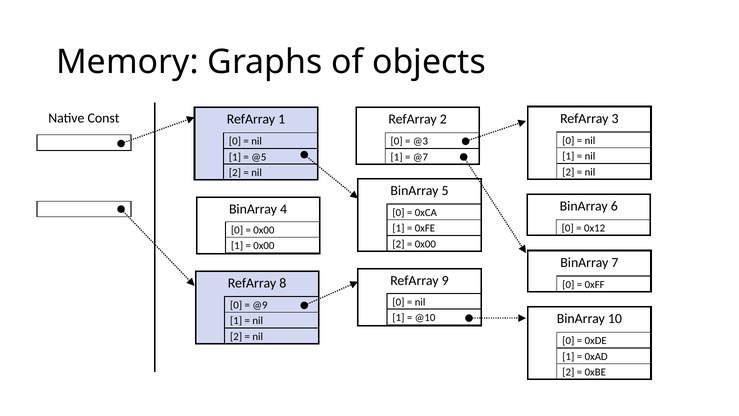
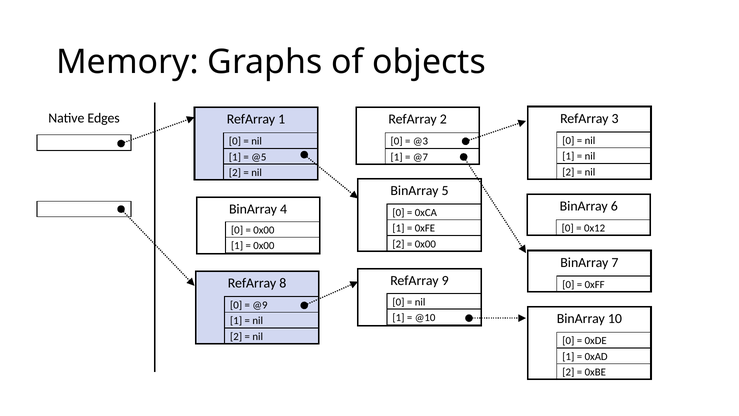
Const: Const -> Edges
